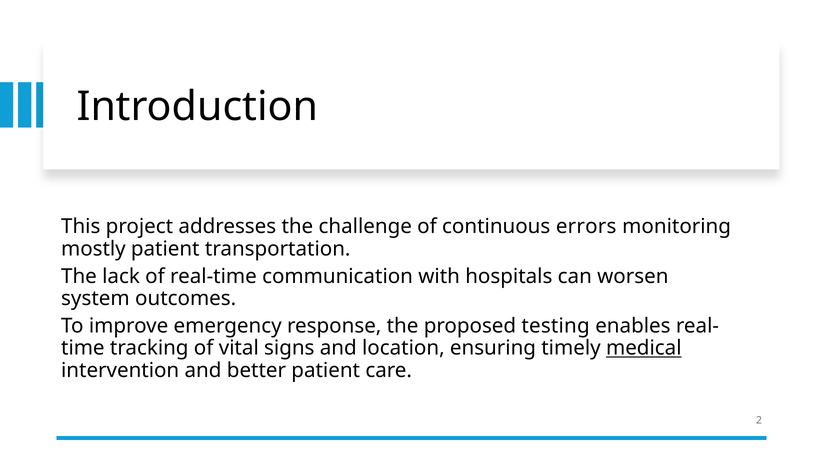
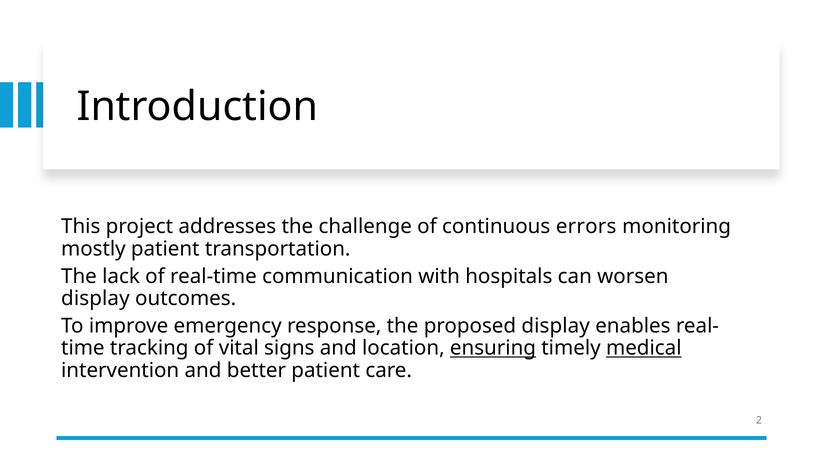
system at (95, 298): system -> display
proposed testing: testing -> display
ensuring underline: none -> present
